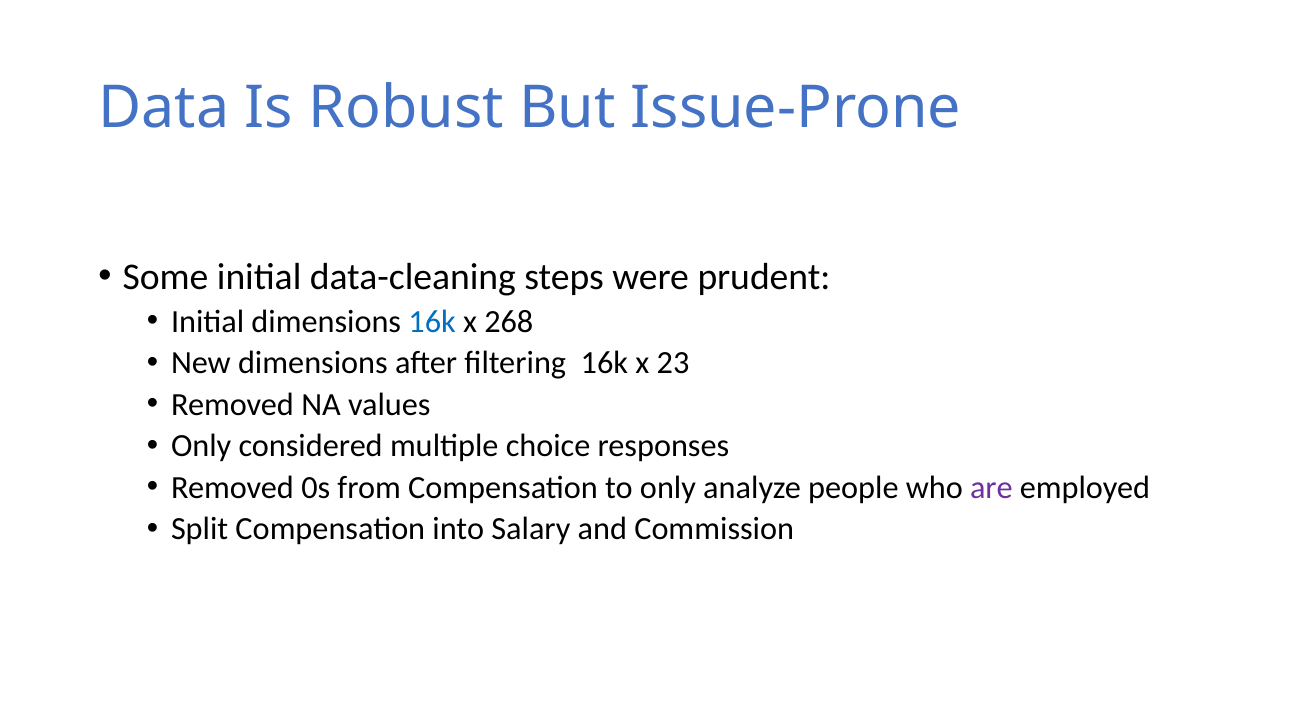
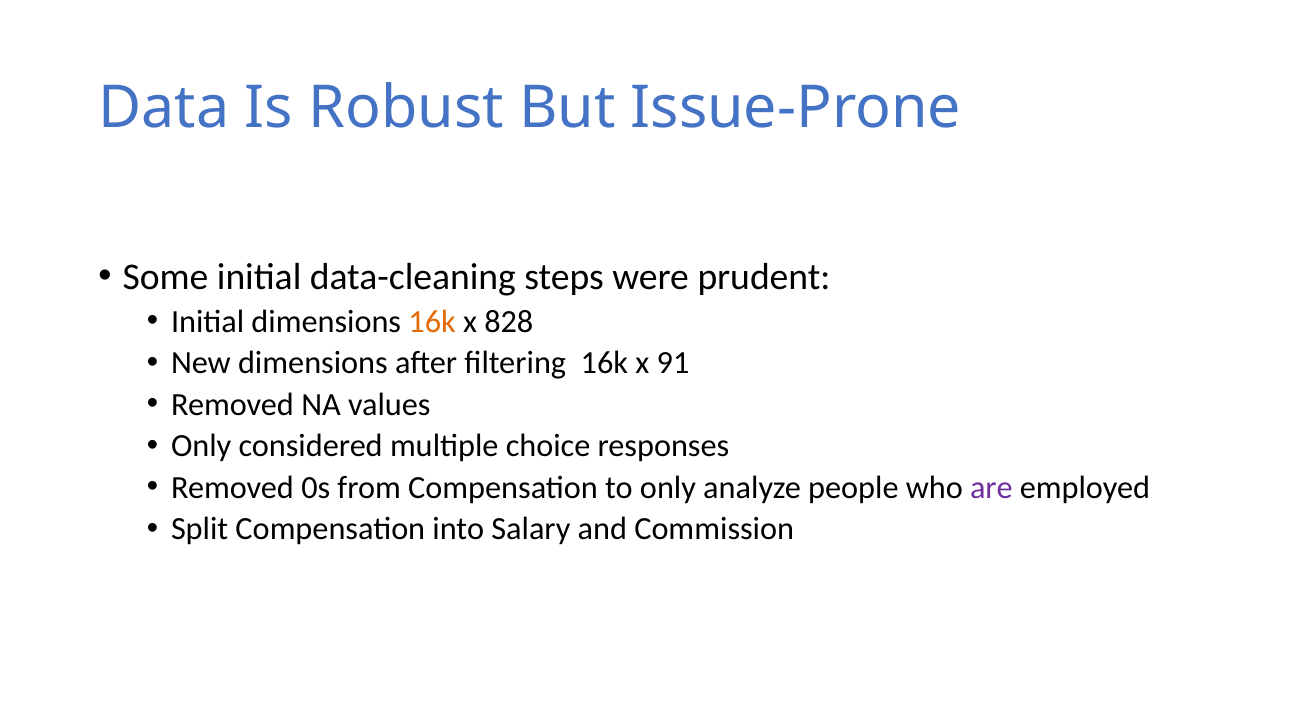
16k at (432, 321) colour: blue -> orange
268: 268 -> 828
23: 23 -> 91
